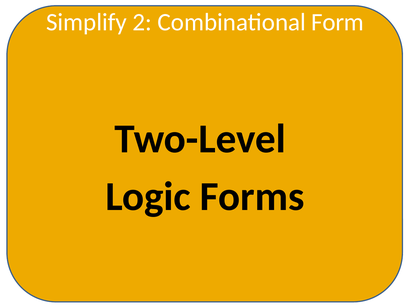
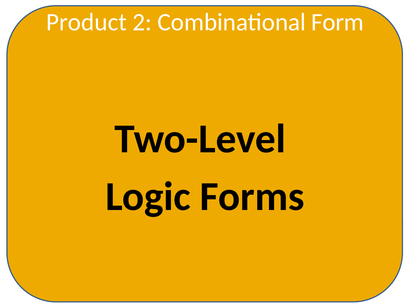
Simplify: Simplify -> Product
